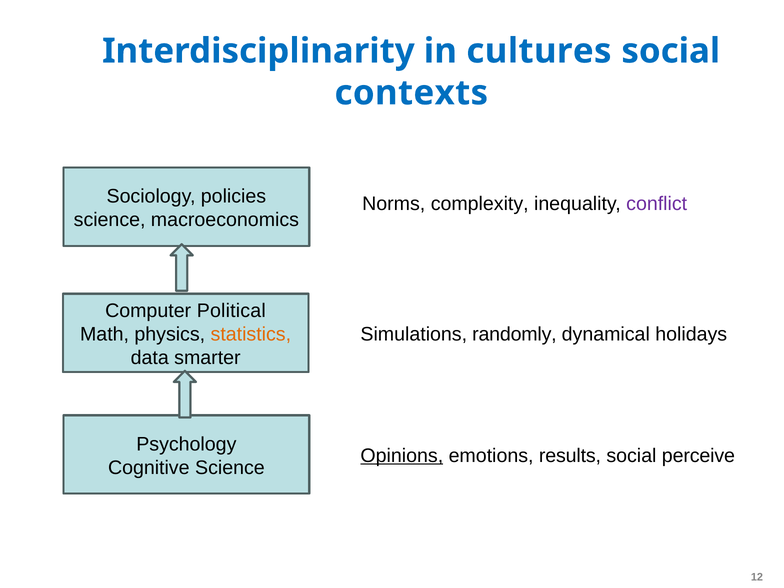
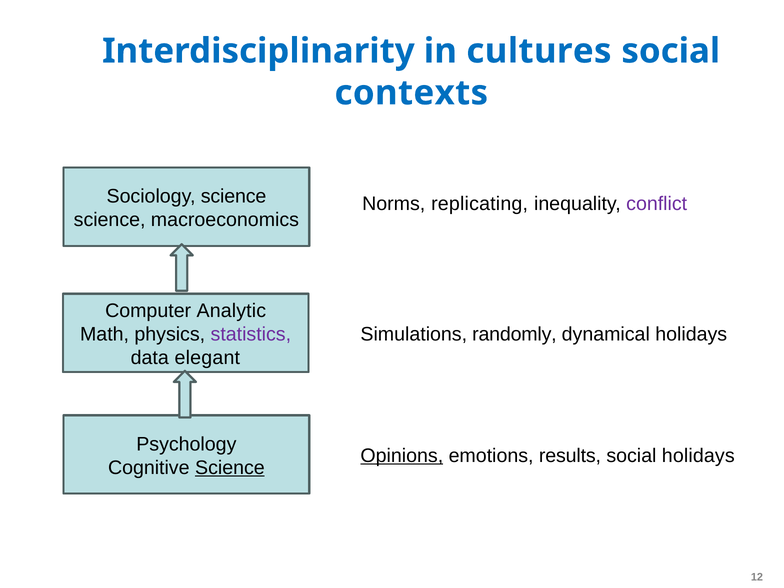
Sociology policies: policies -> science
complexity: complexity -> replicating
Political: Political -> Analytic
statistics colour: orange -> purple
smarter: smarter -> elegant
social perceive: perceive -> holidays
Science at (230, 468) underline: none -> present
